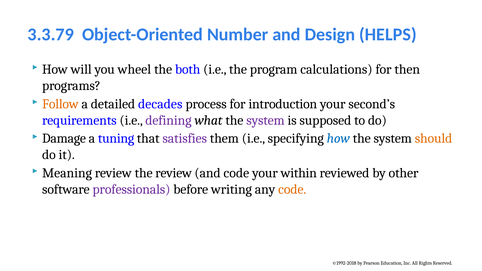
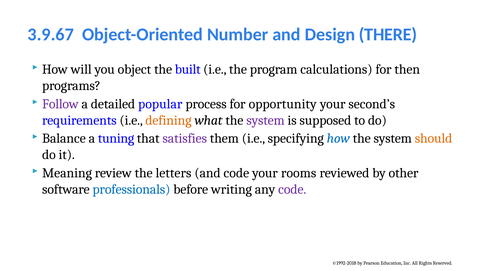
3.3.79: 3.3.79 -> 3.9.67
HELPS: HELPS -> THERE
wheel: wheel -> object
both: both -> built
Follow colour: orange -> purple
decades: decades -> popular
introduction: introduction -> opportunity
defining colour: purple -> orange
Damage: Damage -> Balance
the review: review -> letters
within: within -> rooms
professionals colour: purple -> blue
code at (292, 189) colour: orange -> purple
